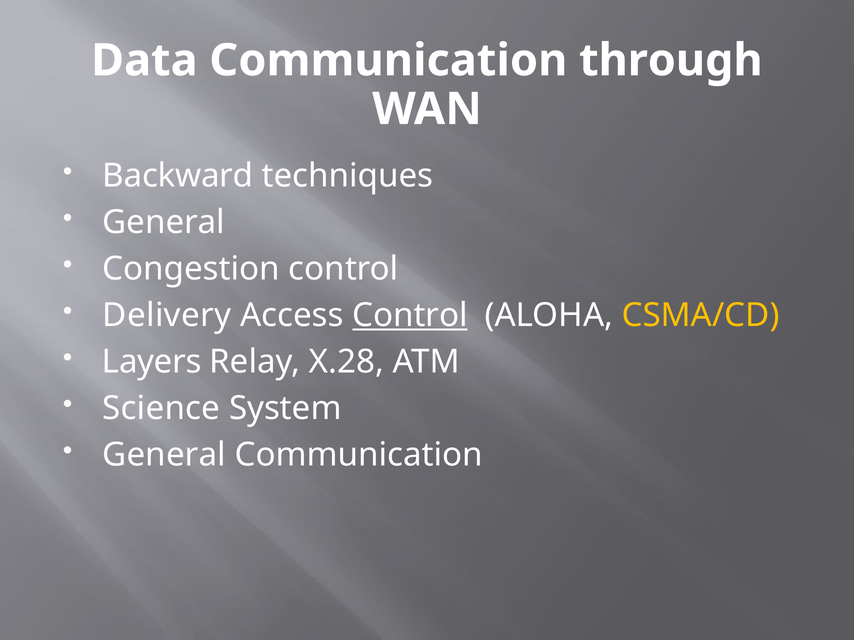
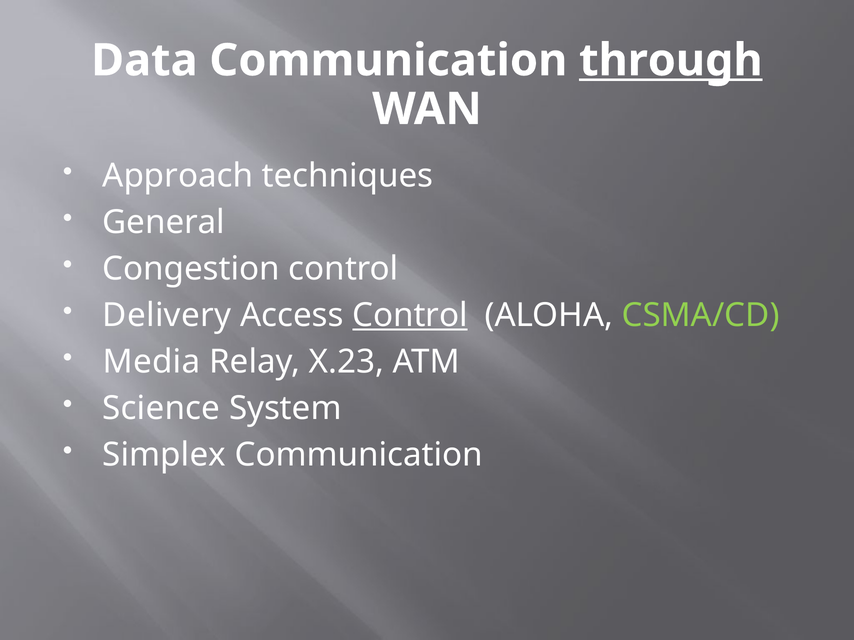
through underline: none -> present
Backward: Backward -> Approach
CSMA/CD colour: yellow -> light green
Layers: Layers -> Media
X.28: X.28 -> X.23
General at (164, 455): General -> Simplex
